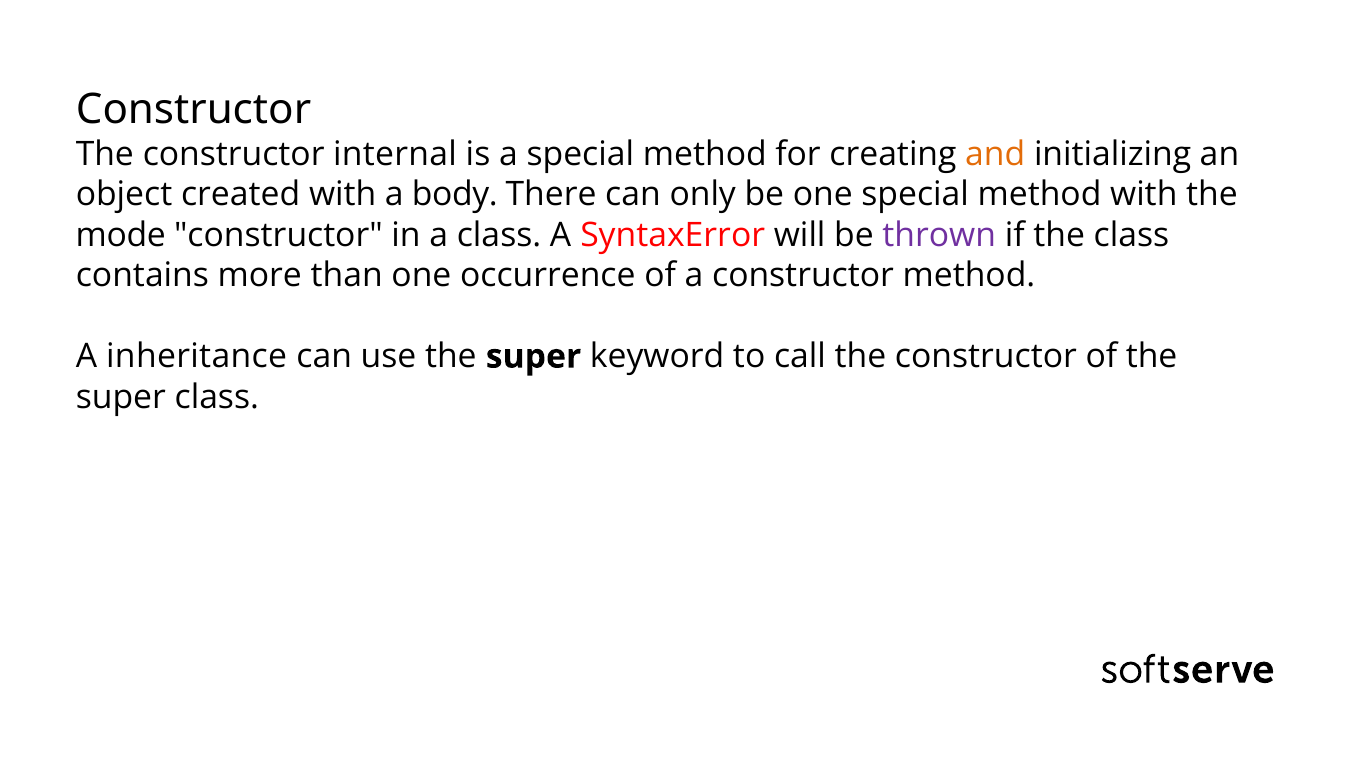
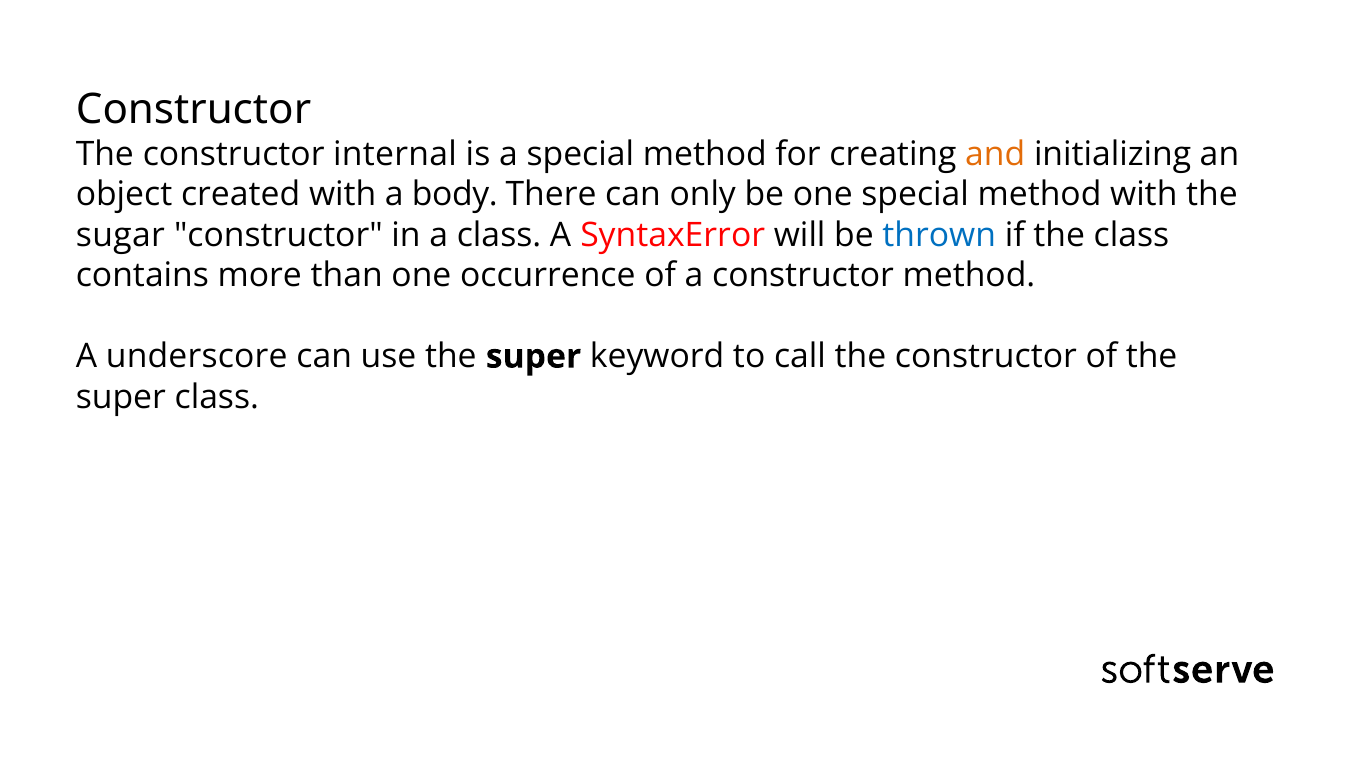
mode: mode -> sugar
thrown colour: purple -> blue
inheritance: inheritance -> underscore
